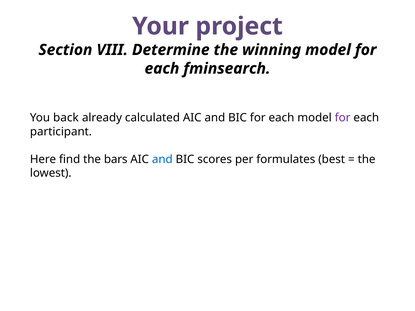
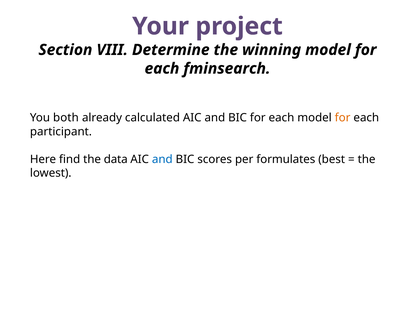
back: back -> both
for at (343, 118) colour: purple -> orange
bars: bars -> data
